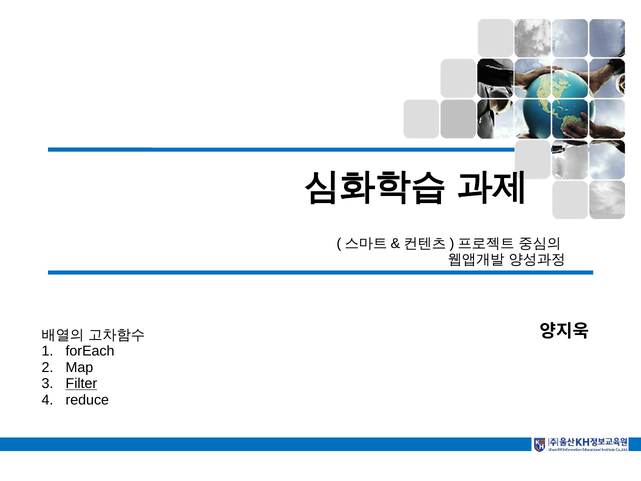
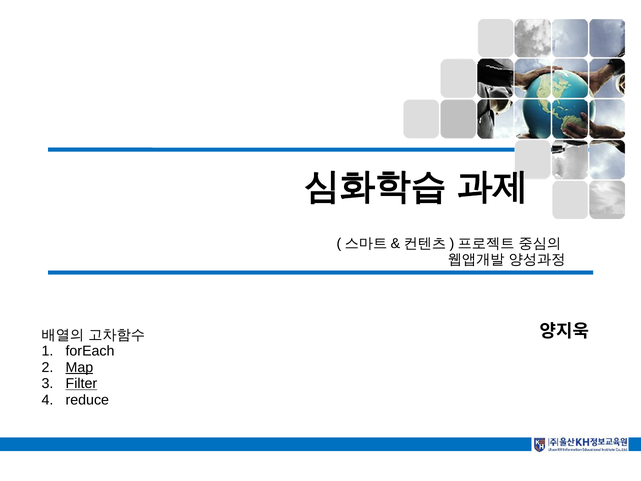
Map underline: none -> present
